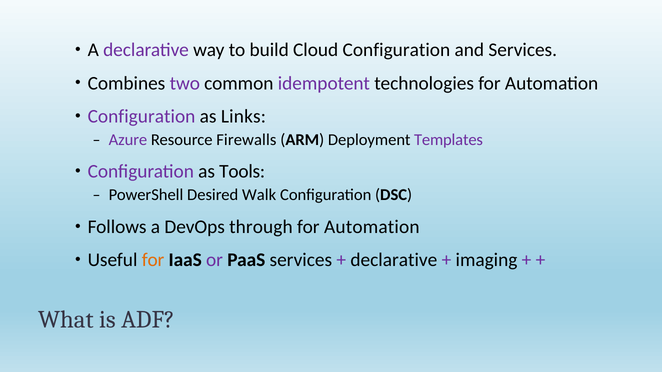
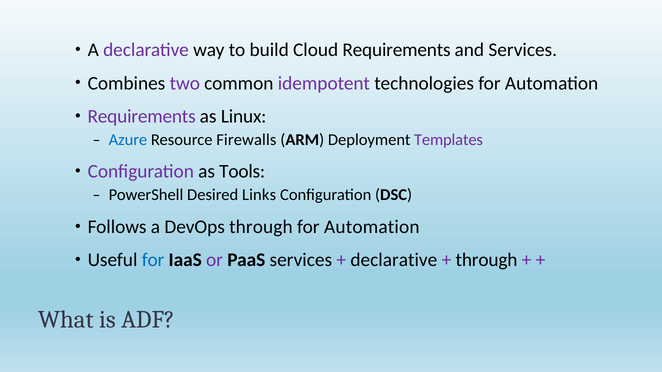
Cloud Configuration: Configuration -> Requirements
Configuration at (142, 116): Configuration -> Requirements
Links: Links -> Linux
Azure colour: purple -> blue
Walk: Walk -> Links
for at (153, 260) colour: orange -> blue
imaging at (486, 260): imaging -> through
